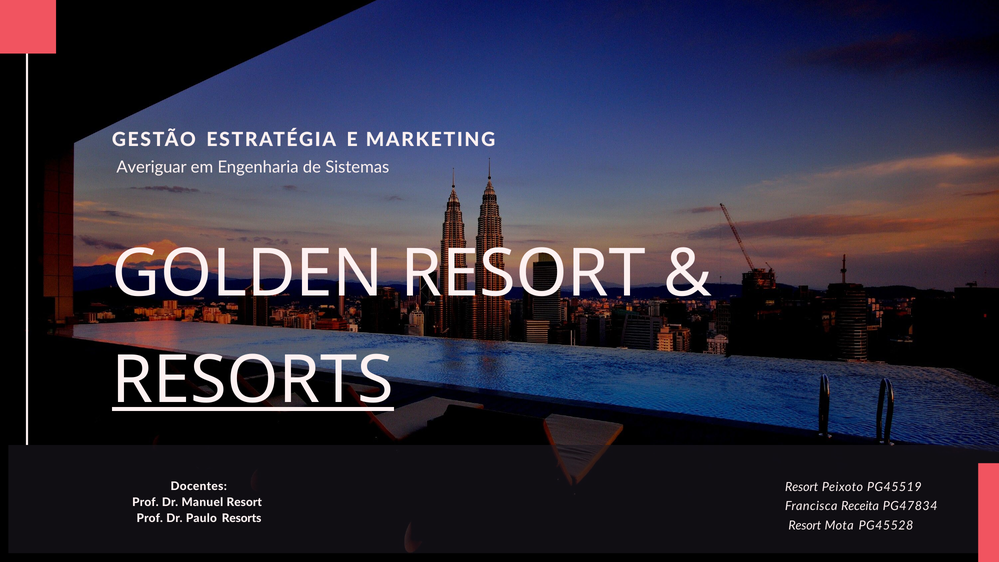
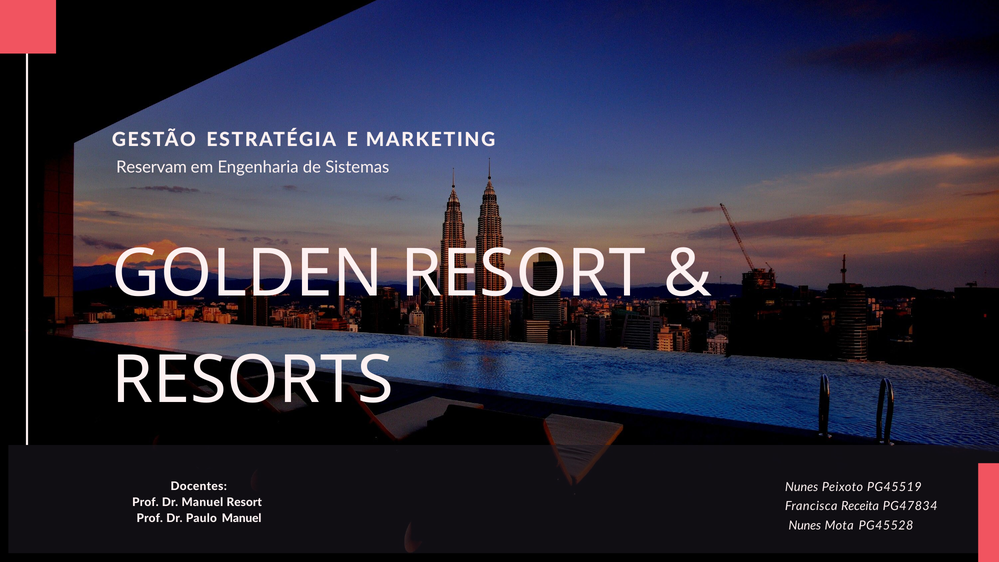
Averiguar: Averiguar -> Reservam
RESORTS at (253, 380) underline: present -> none
Resort at (802, 487): Resort -> Nunes
Paulo Resorts: Resorts -> Manuel
Resort at (805, 525): Resort -> Nunes
